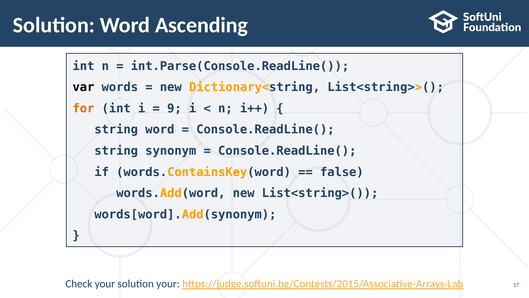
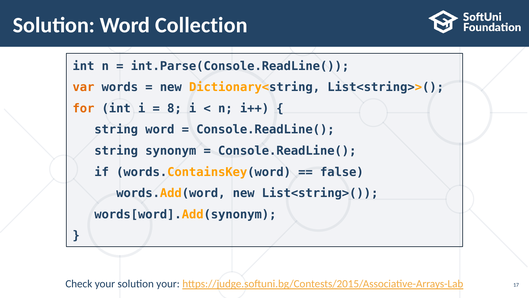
Ascending: Ascending -> Collection
var colour: black -> orange
9: 9 -> 8
